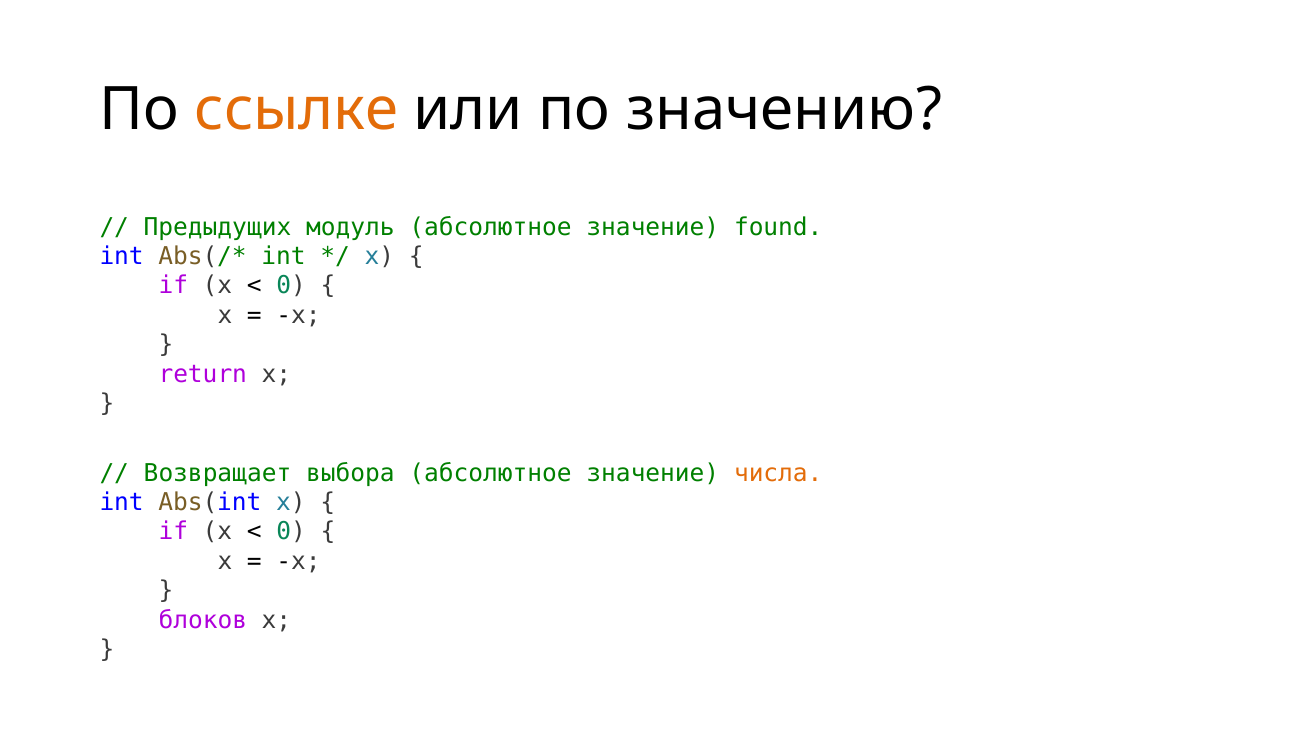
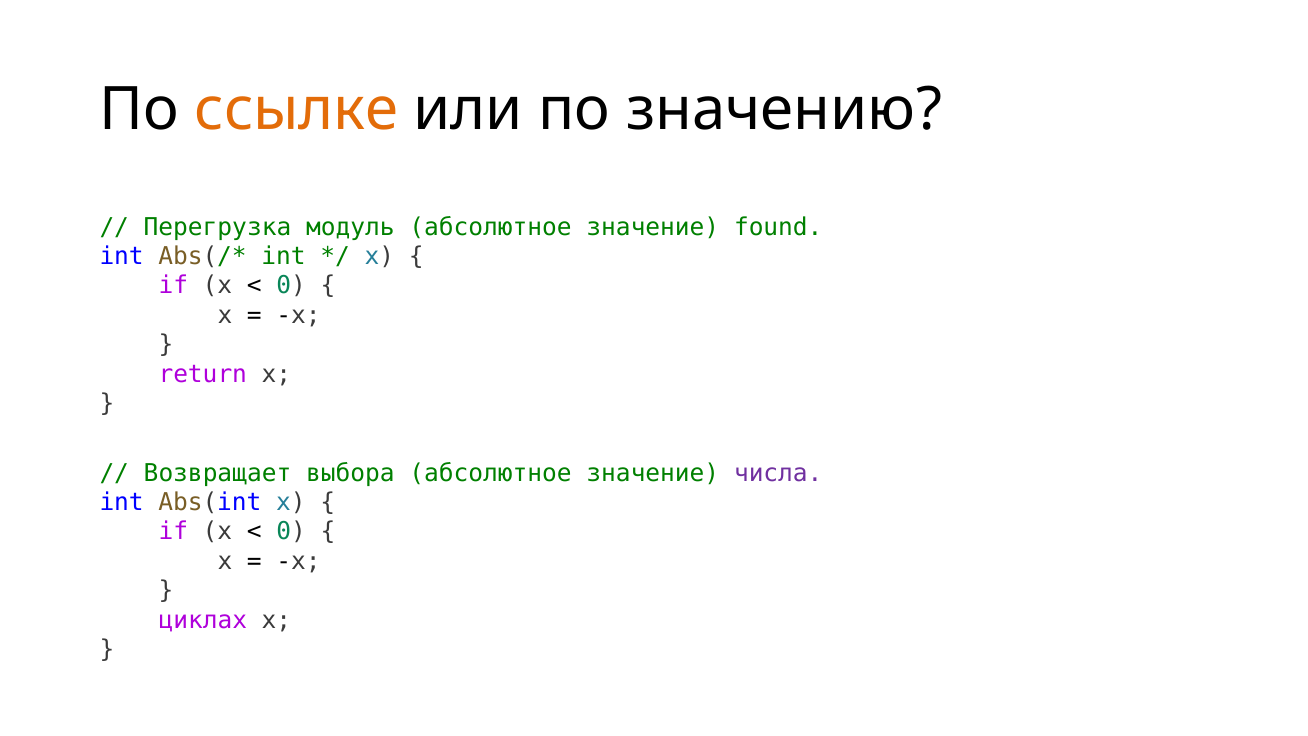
Предыдущих: Предыдущих -> Перегрузка
числа colour: orange -> purple
блоков: блоков -> циклах
